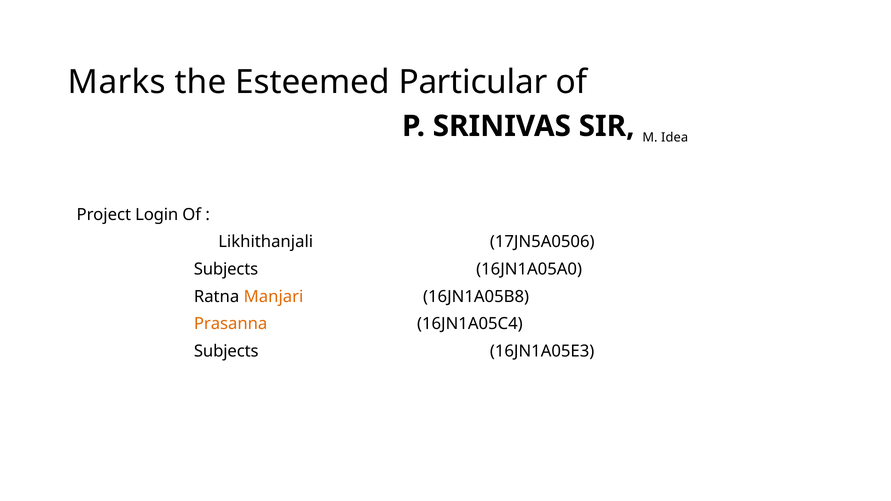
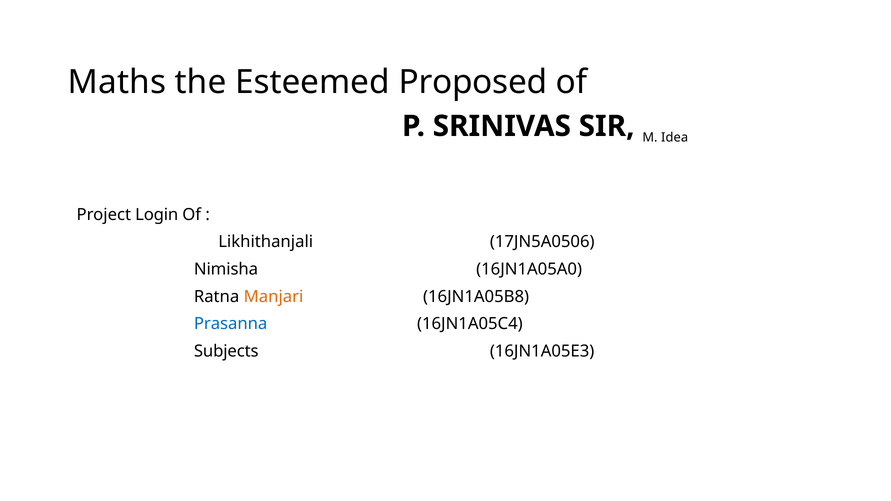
Marks: Marks -> Maths
Particular: Particular -> Proposed
Subjects at (226, 269): Subjects -> Nimisha
Prasanna colour: orange -> blue
